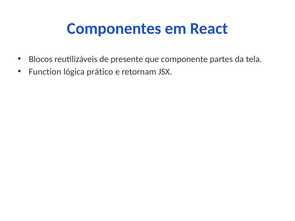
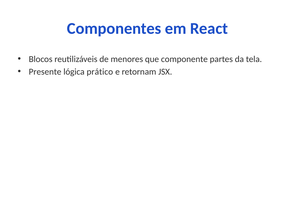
presente: presente -> menores
Function: Function -> Presente
